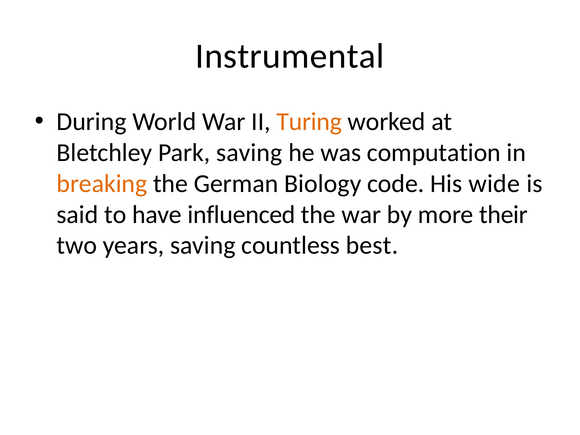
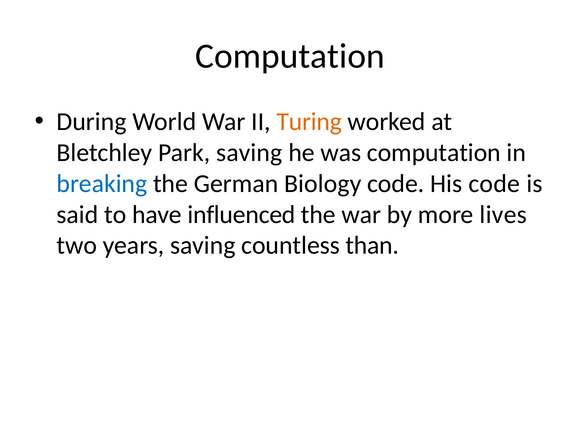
Instrumental at (290, 56): Instrumental -> Computation
breaking colour: orange -> blue
His wide: wide -> code
their: their -> lives
best: best -> than
